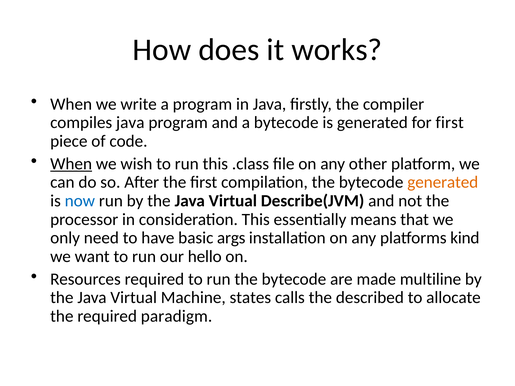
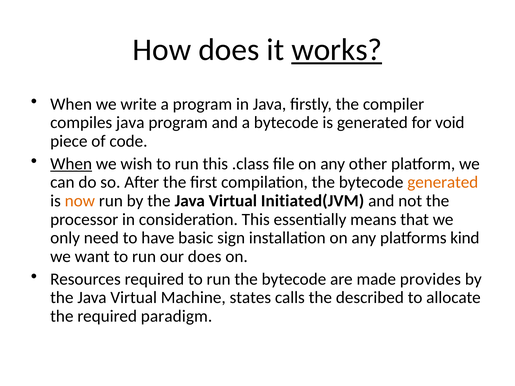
works underline: none -> present
for first: first -> void
now colour: blue -> orange
Describe(JVM: Describe(JVM -> Initiated(JVM
args: args -> sign
our hello: hello -> does
multiline: multiline -> provides
